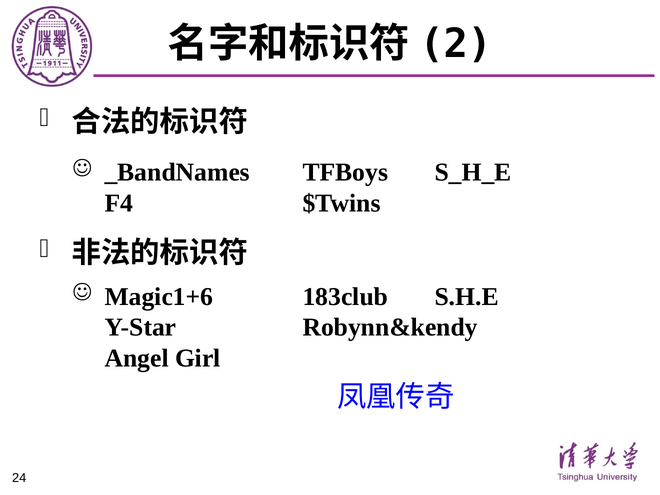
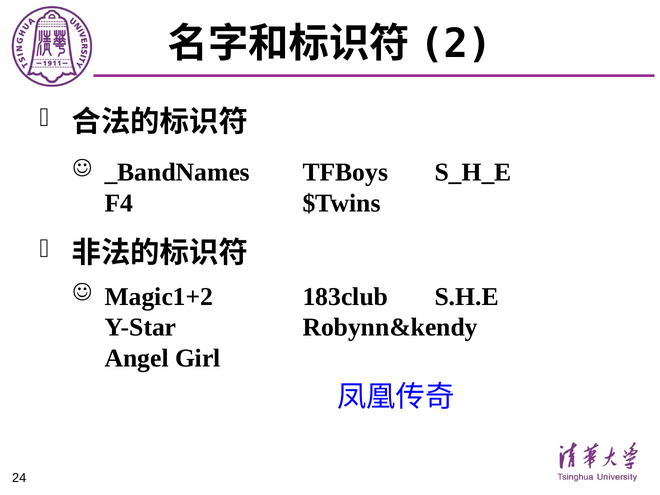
Magic1+6: Magic1+6 -> Magic1+2
